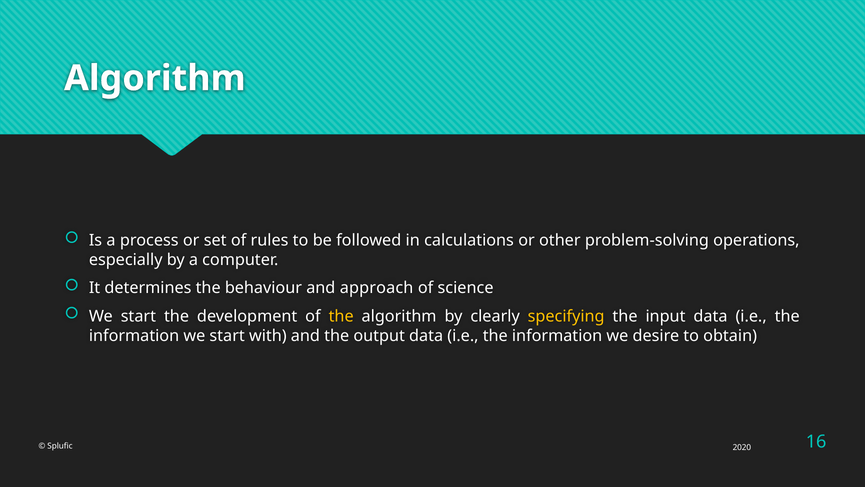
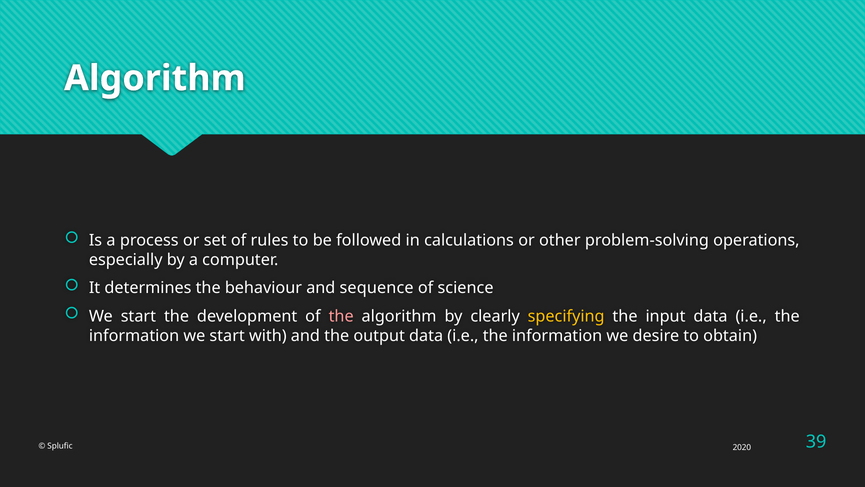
approach: approach -> sequence
the at (341, 316) colour: yellow -> pink
16: 16 -> 39
